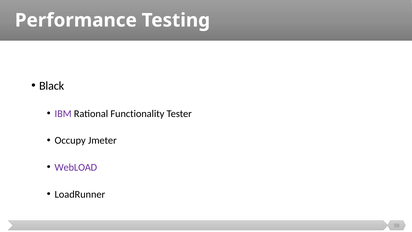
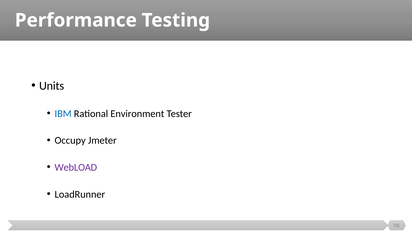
Black: Black -> Units
IBM colour: purple -> blue
Functionality: Functionality -> Environment
